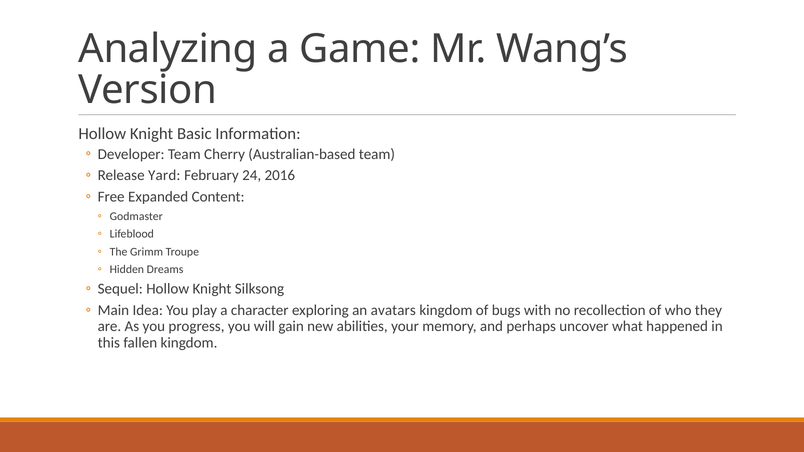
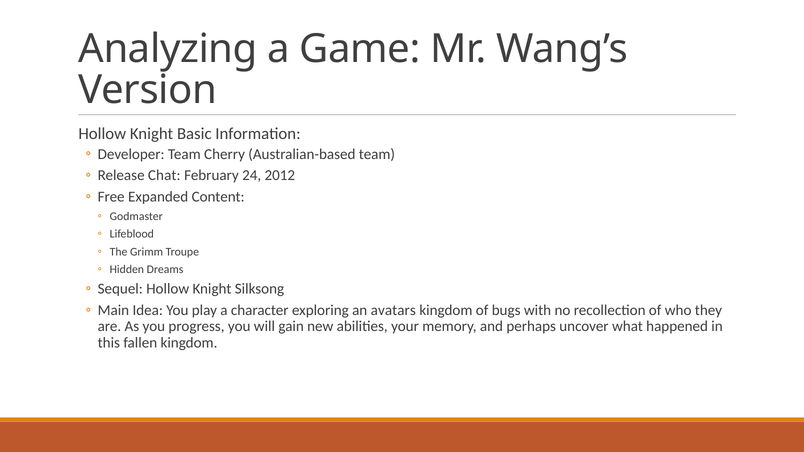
Yard: Yard -> Chat
2016: 2016 -> 2012
